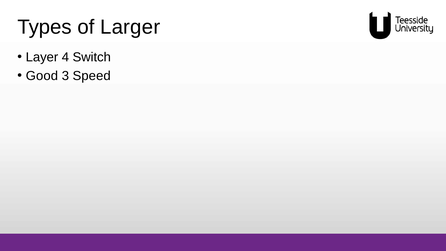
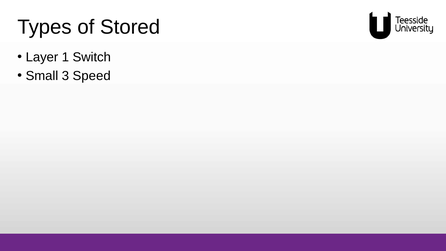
Larger: Larger -> Stored
4: 4 -> 1
Good: Good -> Small
